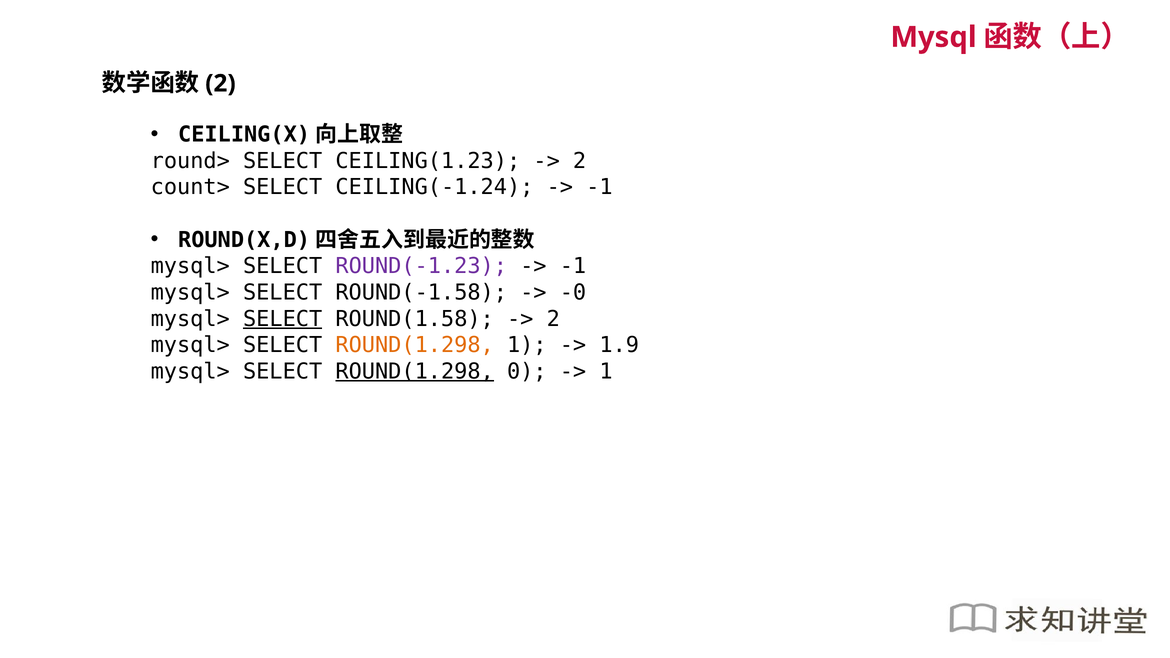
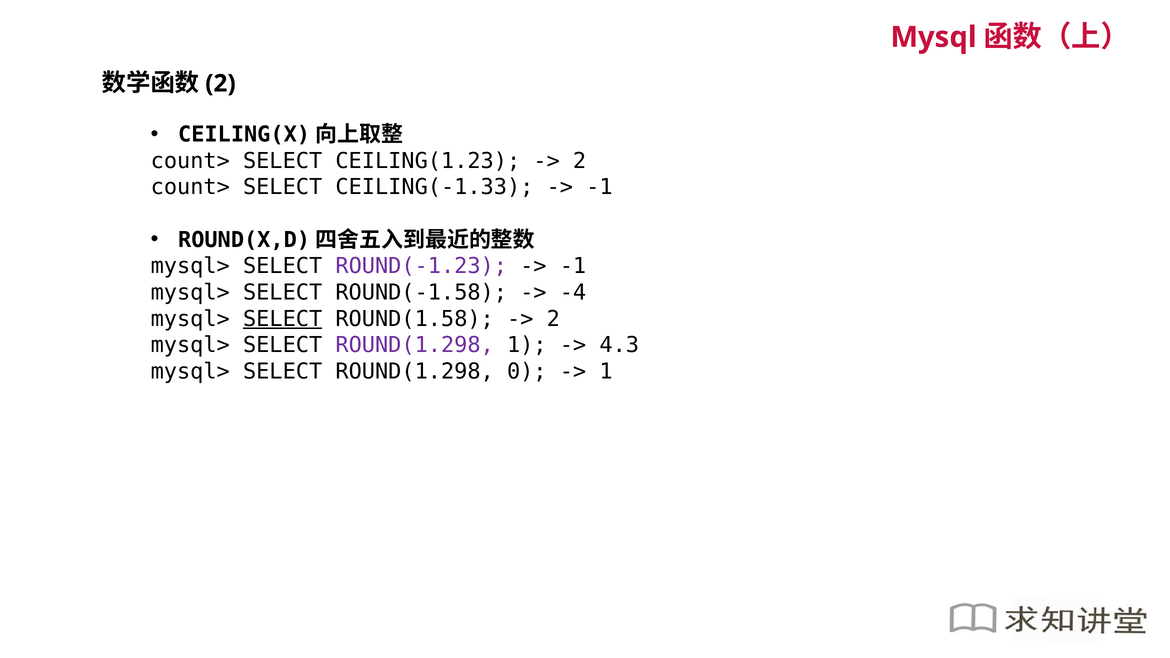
round> at (190, 161): round> -> count>
CEILING(-1.24: CEILING(-1.24 -> CEILING(-1.33
-0: -0 -> -4
ROUND(1.298 at (415, 345) colour: orange -> purple
1.9: 1.9 -> 4.3
ROUND(1.298 at (415, 372) underline: present -> none
